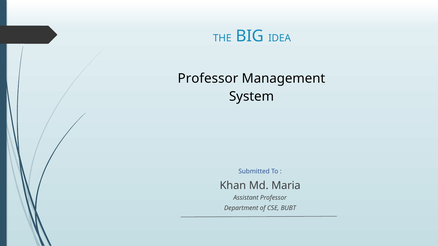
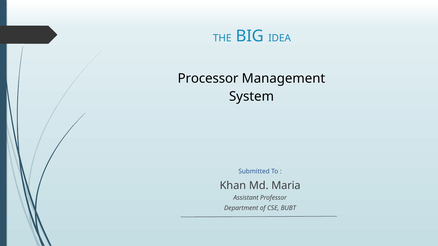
Professor at (208, 79): Professor -> Processor
